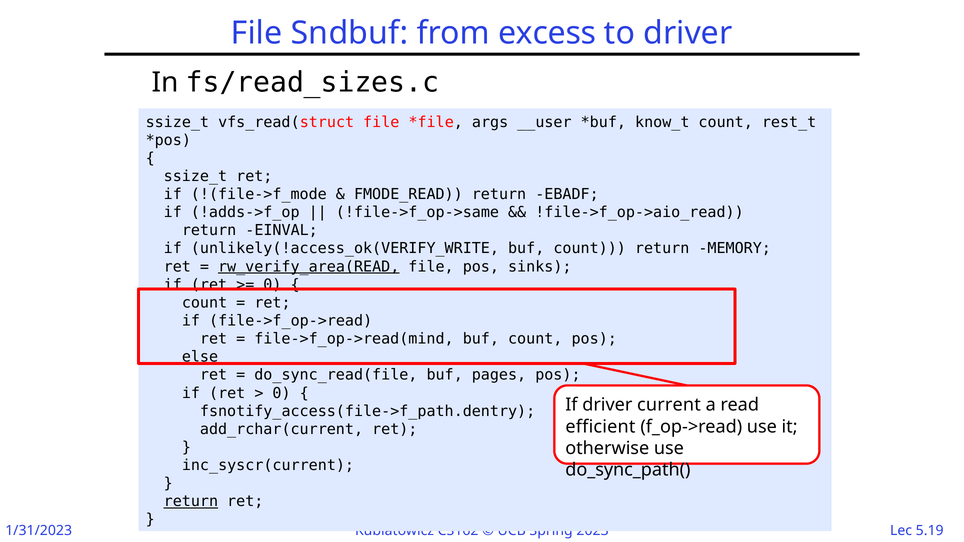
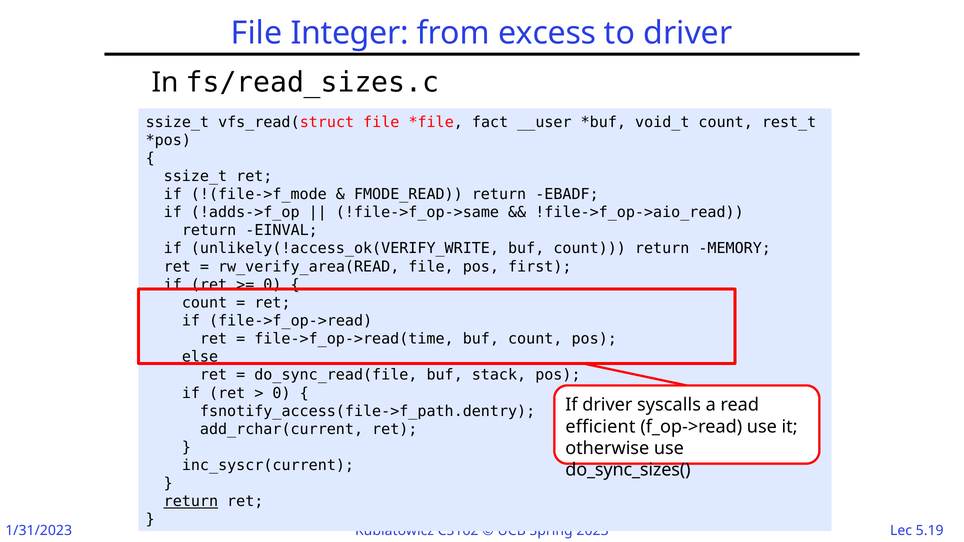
Sndbuf: Sndbuf -> Integer
args: args -> fact
know_t: know_t -> void_t
rw_verify_area(READ underline: present -> none
sinks: sinks -> first
file->f_op->read(mind: file->f_op->read(mind -> file->f_op->read(time
pages: pages -> stack
current: current -> syscalls
do_sync_path(: do_sync_path( -> do_sync_sizes(
